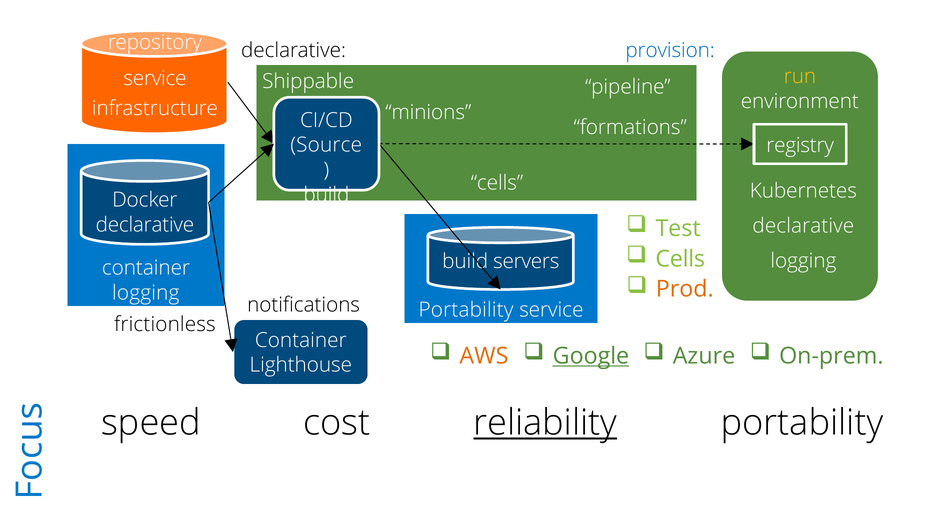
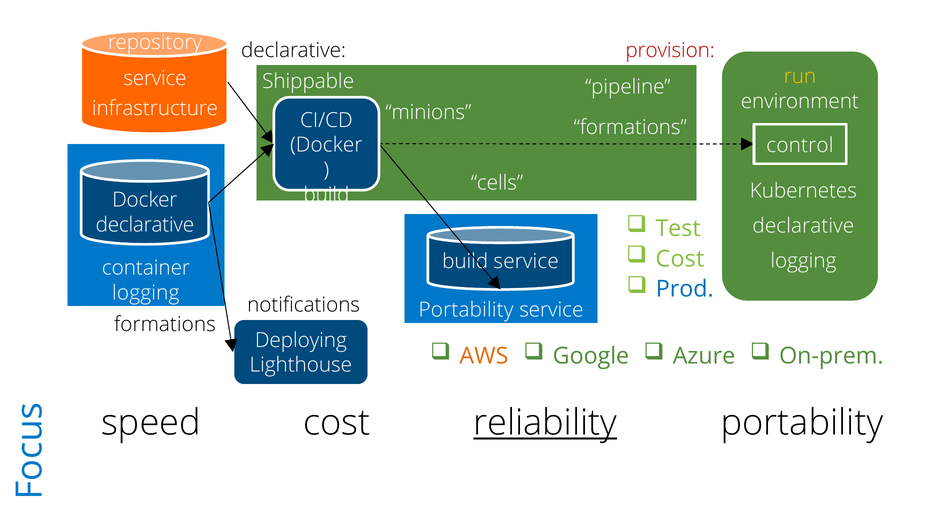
provision colour: blue -> red
Source at (326, 145): Source -> Docker
registry: registry -> control
Cells at (680, 259): Cells -> Cost
build servers: servers -> service
Prod colour: orange -> blue
frictionless at (165, 325): frictionless -> formations
Container at (301, 341): Container -> Deploying
Google underline: present -> none
